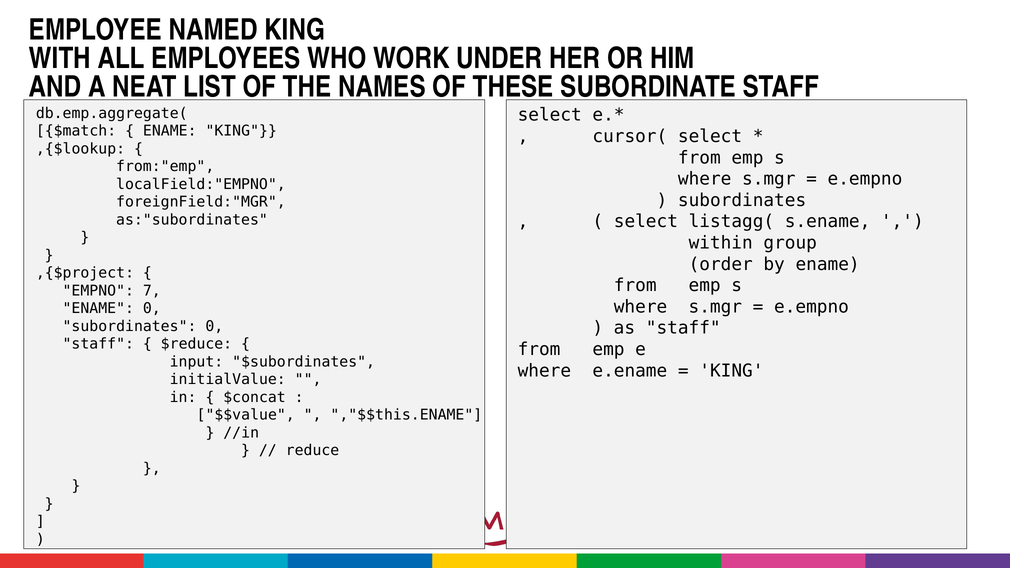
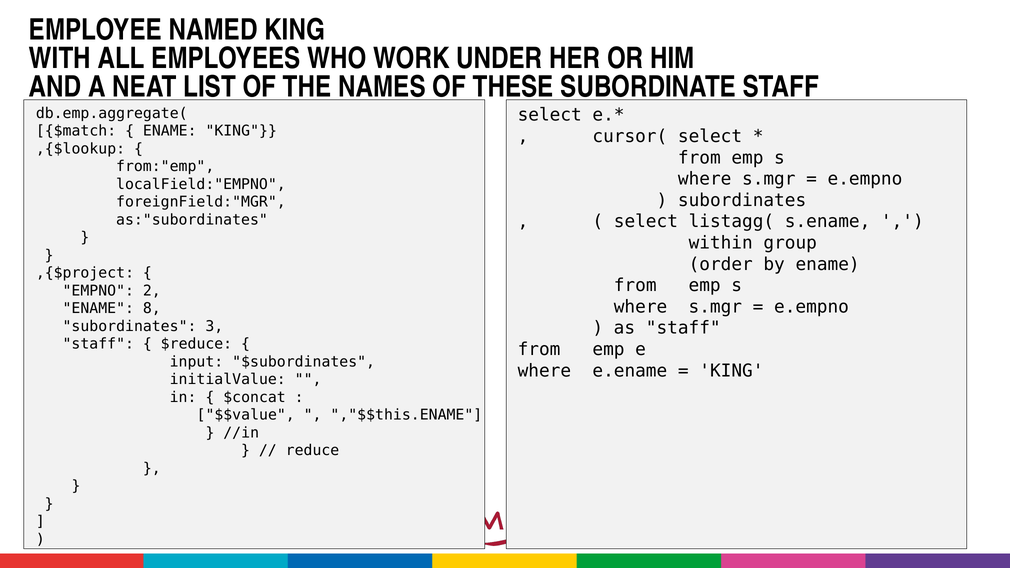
7: 7 -> 2
ENAME 0: 0 -> 8
subordinates 0: 0 -> 3
